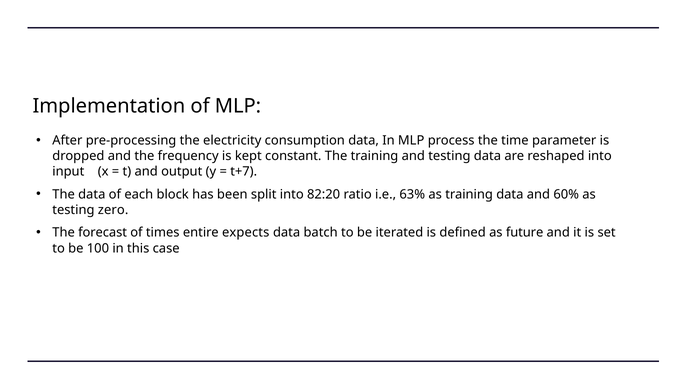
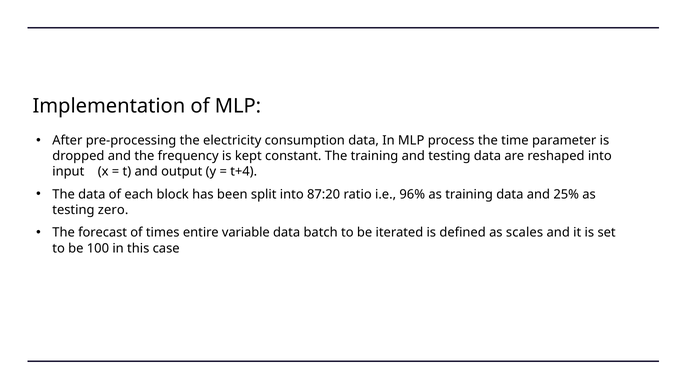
t+7: t+7 -> t+4
82:20: 82:20 -> 87:20
63%: 63% -> 96%
60%: 60% -> 25%
expects: expects -> variable
future: future -> scales
